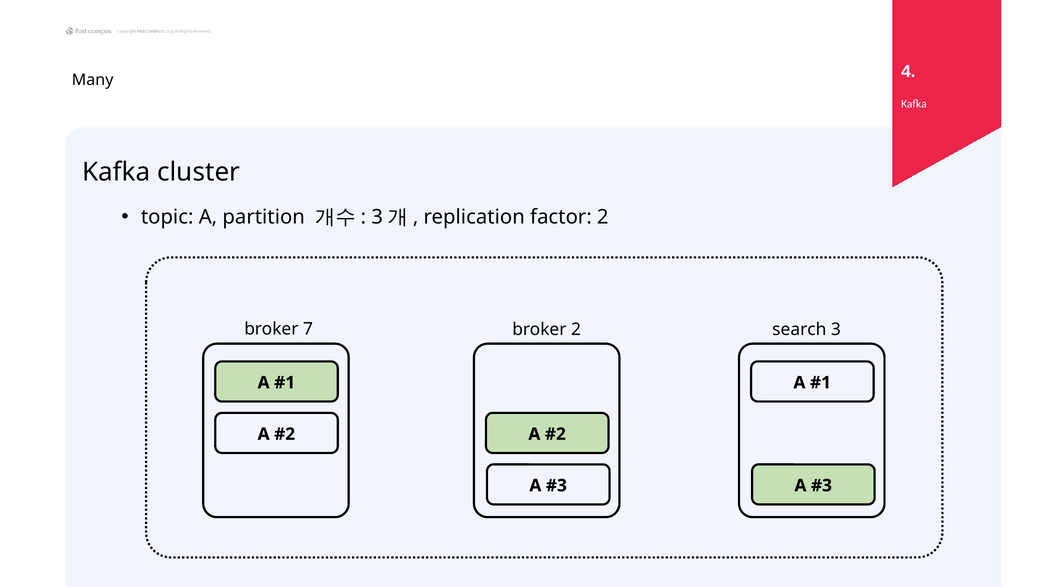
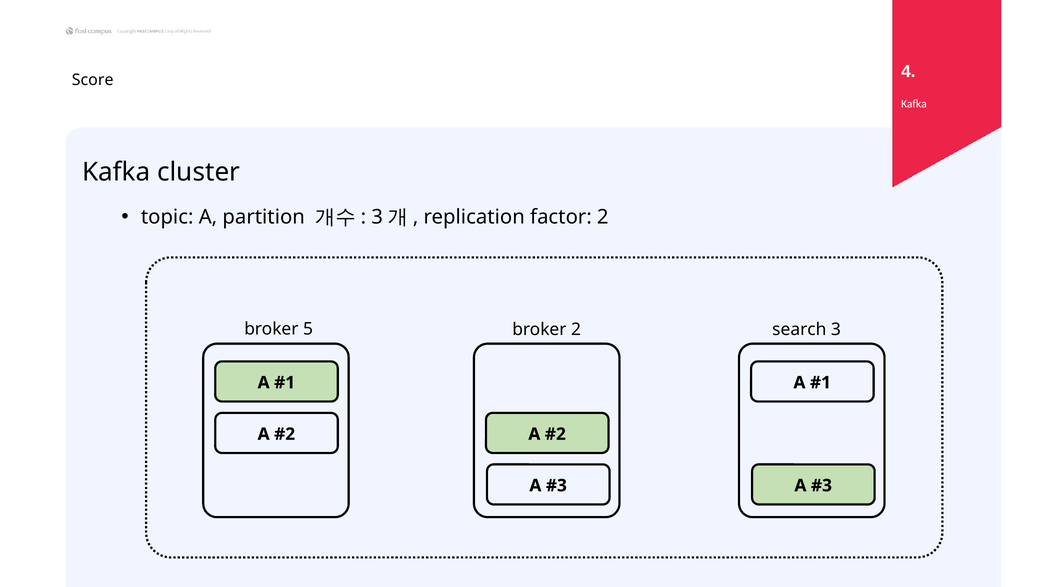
Many: Many -> Score
7: 7 -> 5
